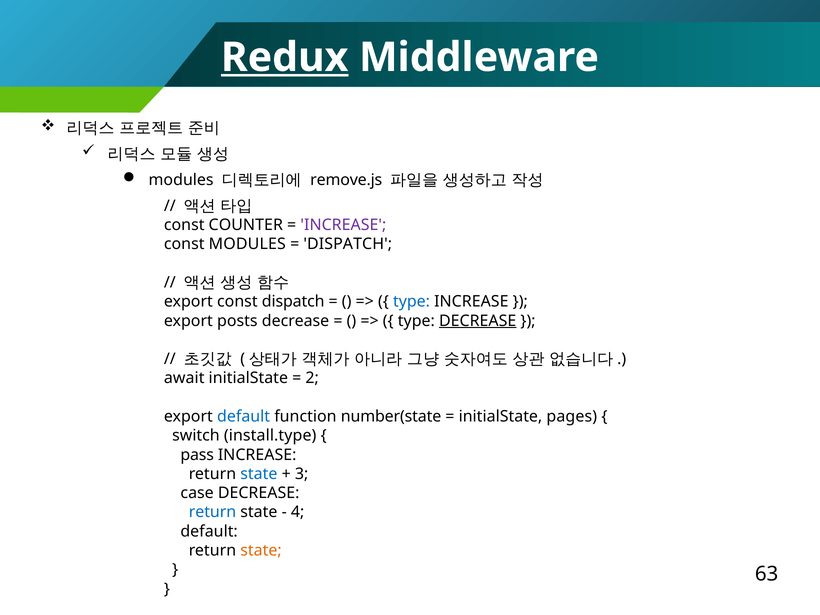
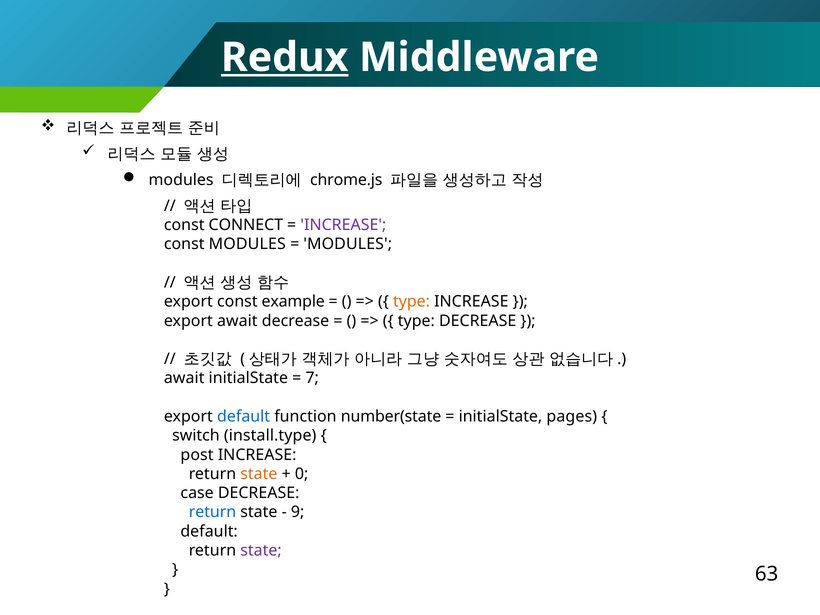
remove.js: remove.js -> chrome.js
COUNTER: COUNTER -> CONNECT
DISPATCH at (348, 244): DISPATCH -> MODULES
const dispatch: dispatch -> example
type at (412, 302) colour: blue -> orange
export posts: posts -> await
DECREASE at (478, 321) underline: present -> none
2: 2 -> 7
pass: pass -> post
state at (259, 474) colour: blue -> orange
3: 3 -> 0
4: 4 -> 9
state at (261, 550) colour: orange -> purple
